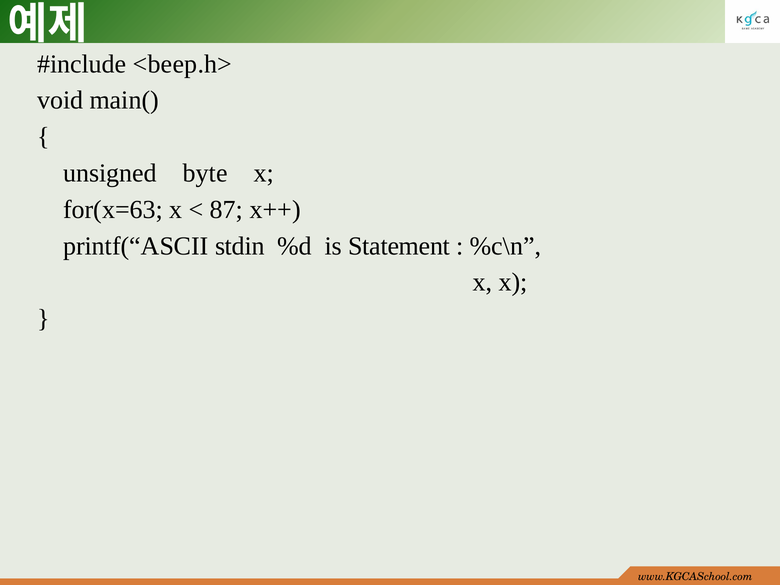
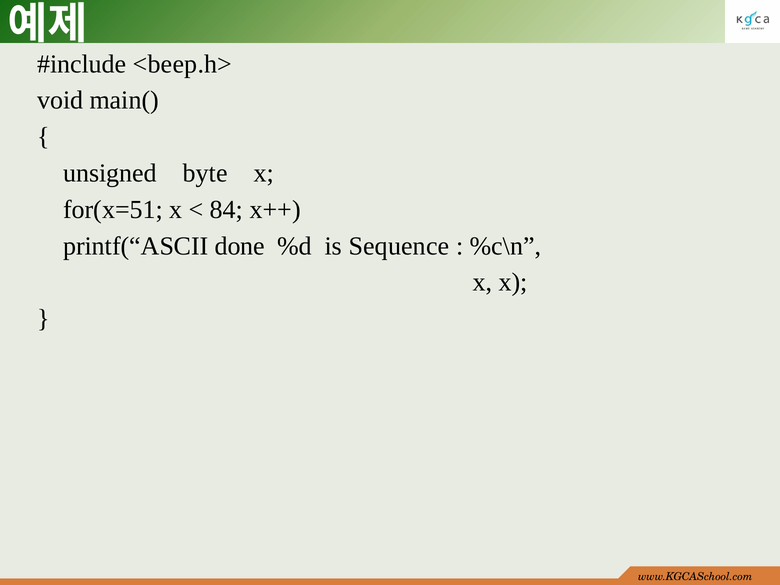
for(x=63: for(x=63 -> for(x=51
87: 87 -> 84
stdin: stdin -> done
Statement: Statement -> Sequence
